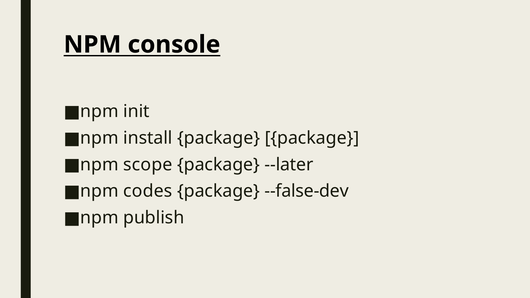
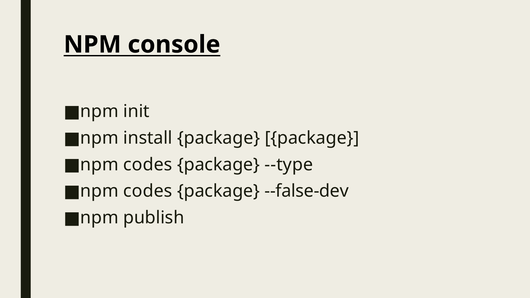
scope at (148, 165): scope -> codes
--later: --later -> --type
